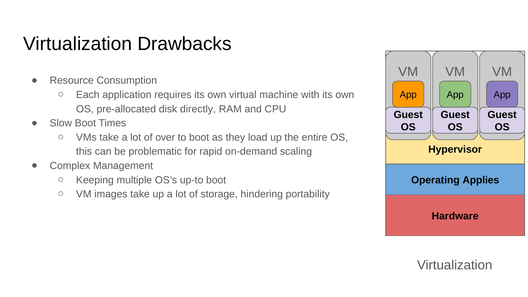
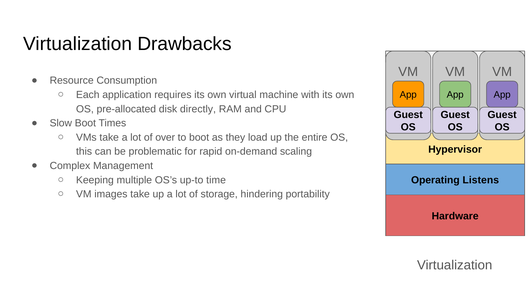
up-to boot: boot -> time
Applies: Applies -> Listens
